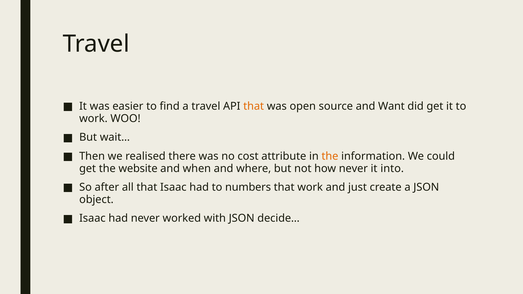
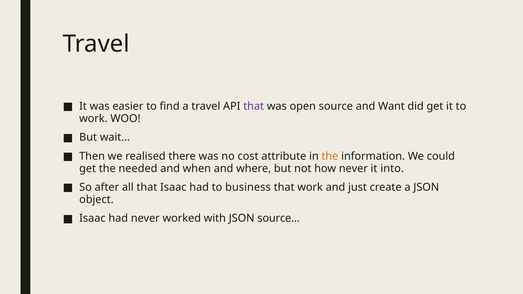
that at (254, 106) colour: orange -> purple
website: website -> needed
numbers: numbers -> business
decide…: decide… -> source…
